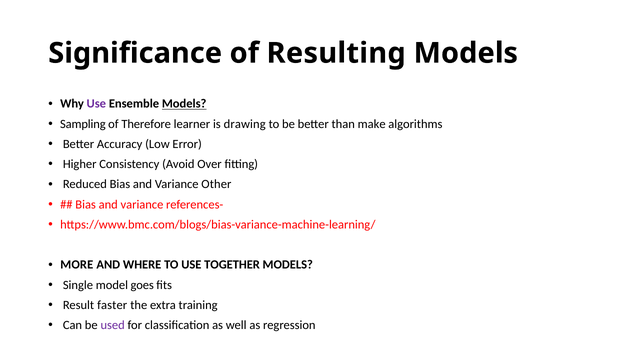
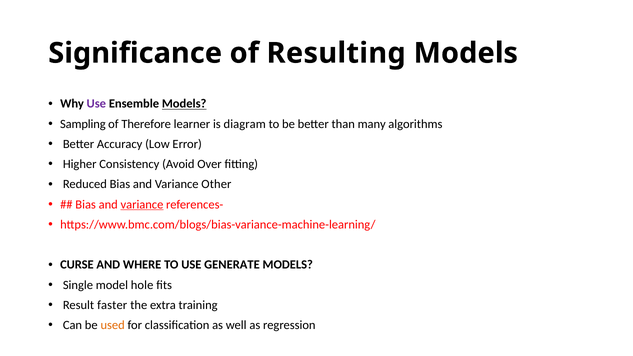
drawing: drawing -> diagram
make: make -> many
variance at (142, 204) underline: none -> present
MORE: MORE -> CURSE
TOGETHER: TOGETHER -> GENERATE
goes: goes -> hole
used colour: purple -> orange
